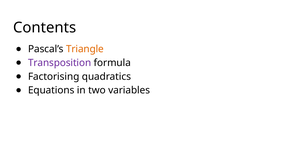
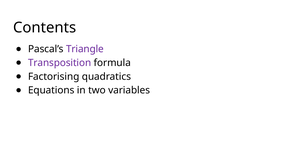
Triangle colour: orange -> purple
